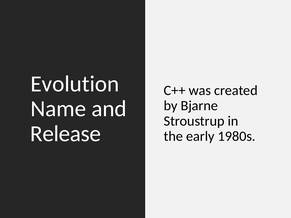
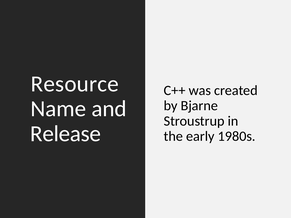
Evolution: Evolution -> Resource
